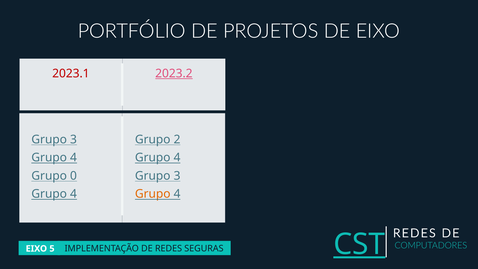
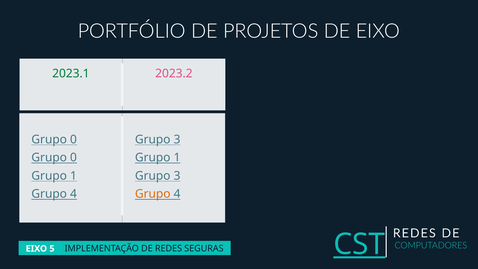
2023.1 colour: red -> green
2023.2 underline: present -> none
3 at (73, 139): 3 -> 0
2 at (177, 139): 2 -> 3
4 at (73, 157): 4 -> 0
4 at (177, 157): 4 -> 1
0 at (73, 176): 0 -> 1
